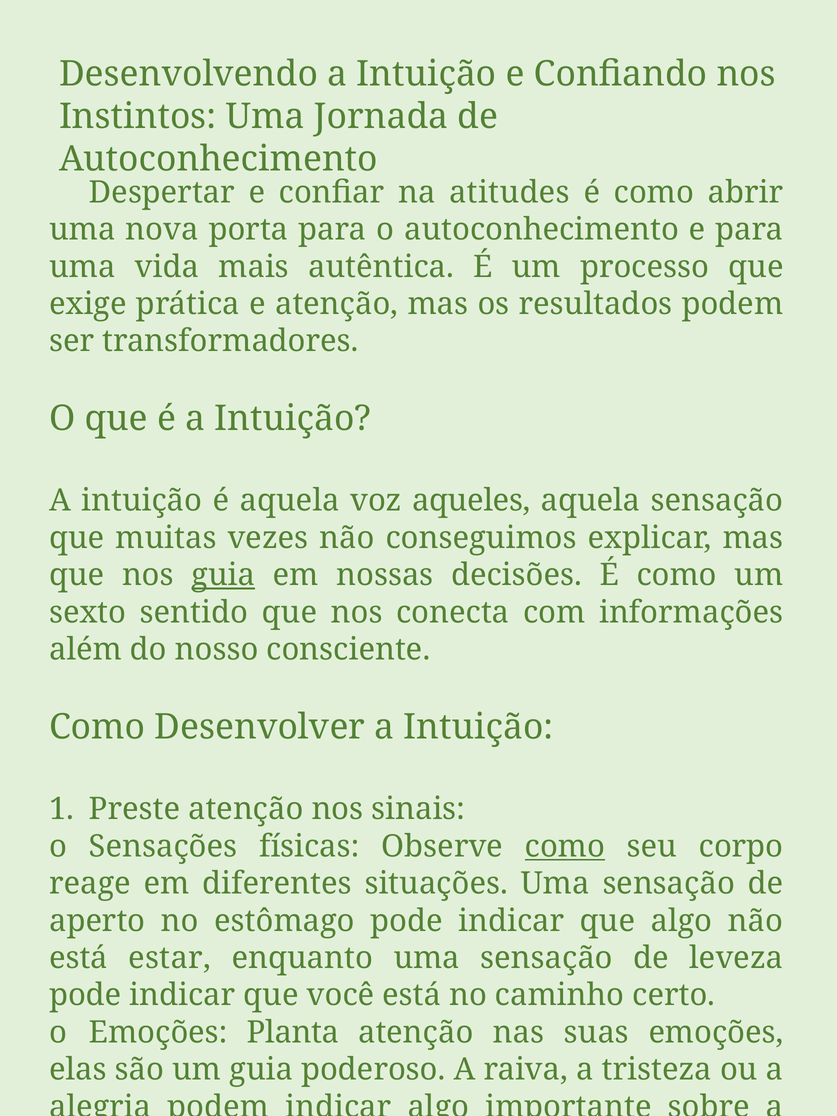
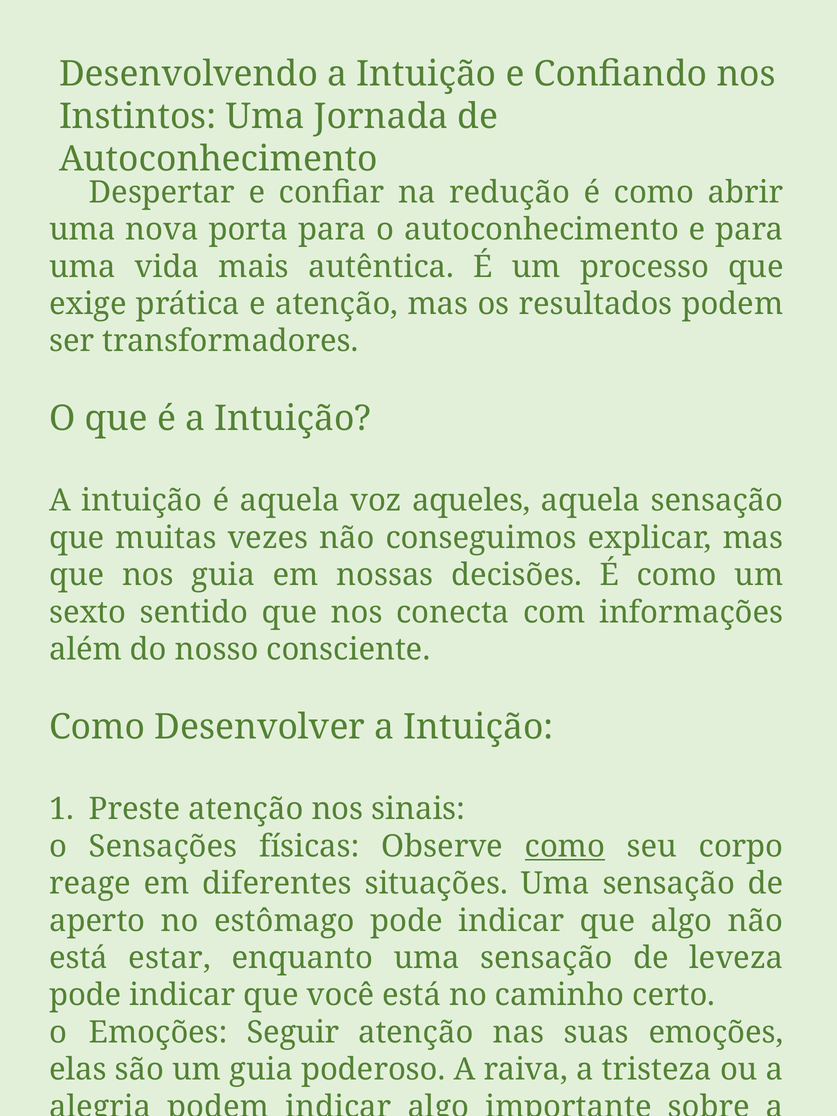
atitudes: atitudes -> redução
guia at (223, 575) underline: present -> none
Planta: Planta -> Seguir
